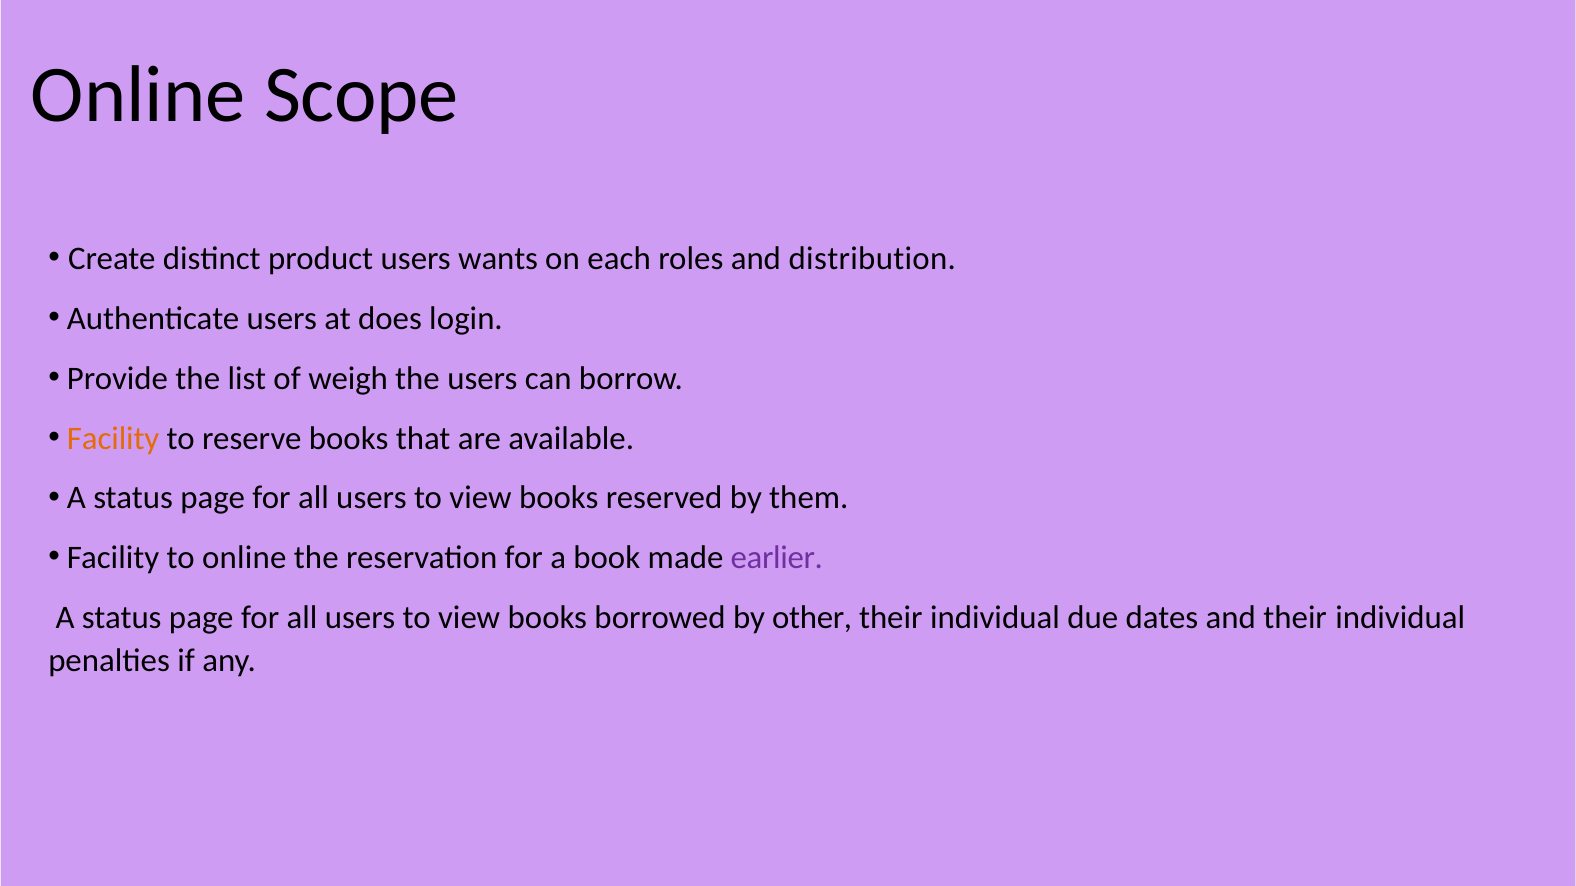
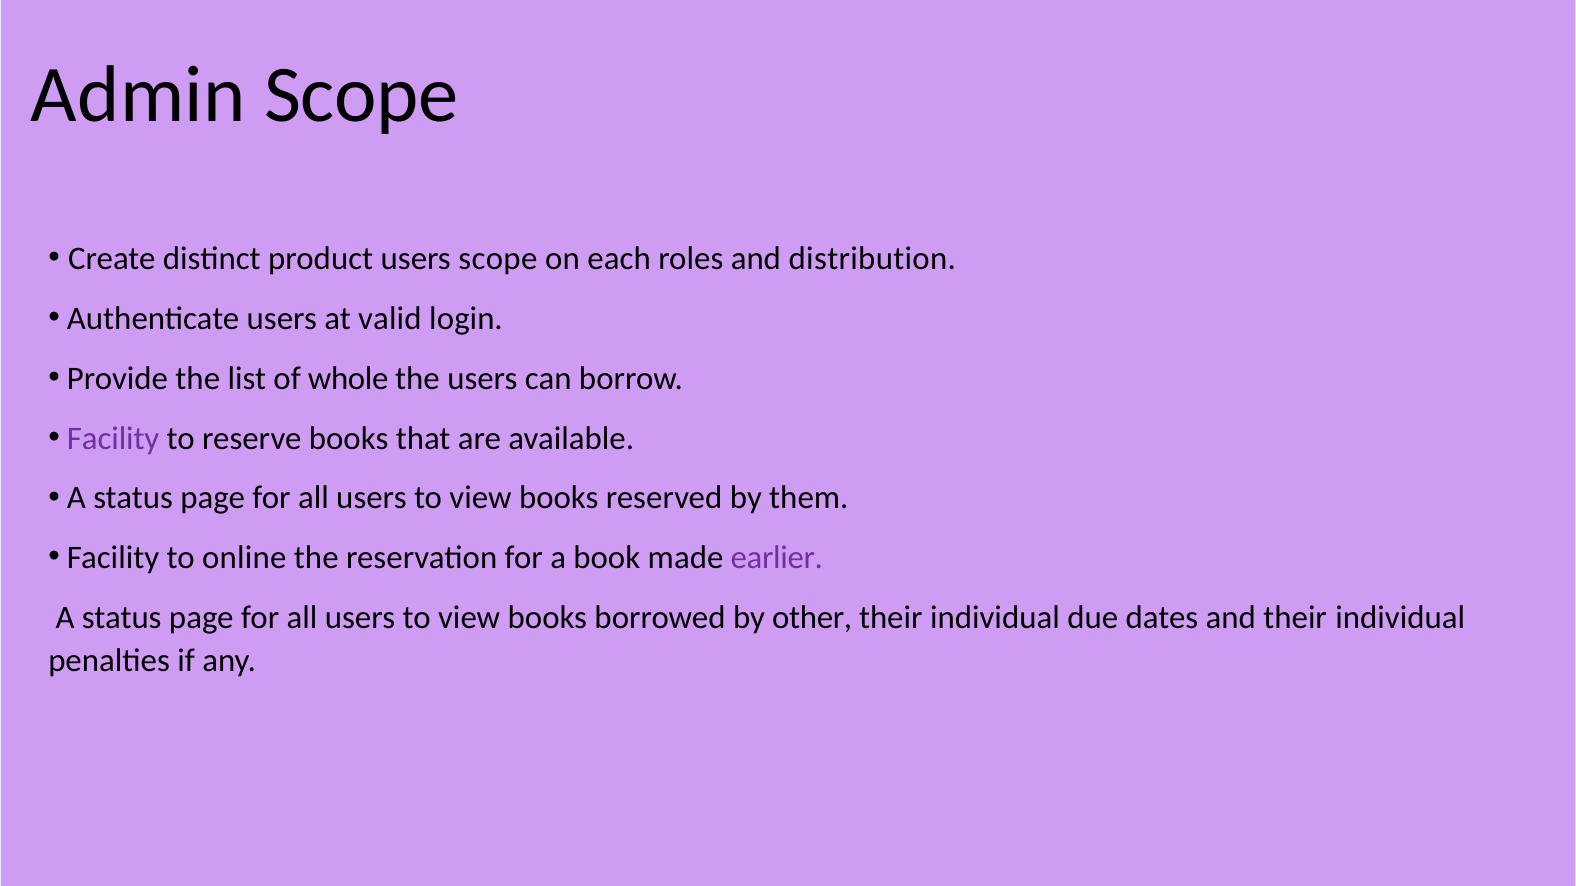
Online at (138, 95): Online -> Admin
users wants: wants -> scope
does: does -> valid
weigh: weigh -> whole
Facility at (113, 439) colour: orange -> purple
